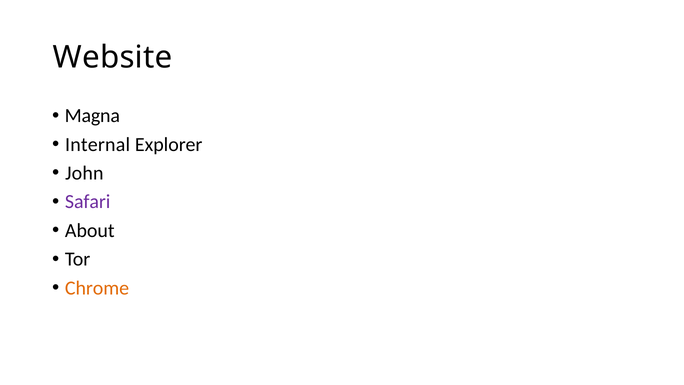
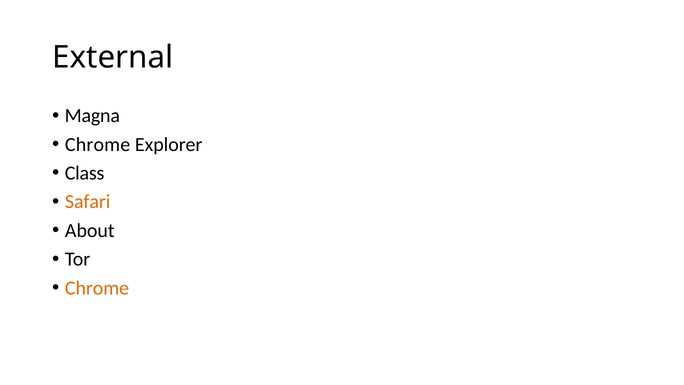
Website: Website -> External
Internal at (98, 144): Internal -> Chrome
John: John -> Class
Safari colour: purple -> orange
